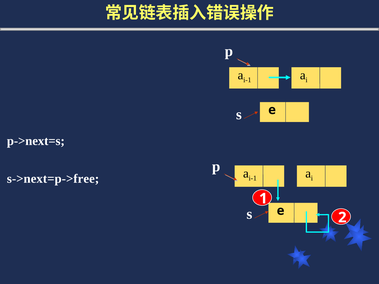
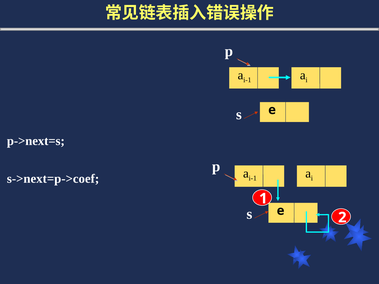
s->next=p->free: s->next=p->free -> s->next=p->coef
